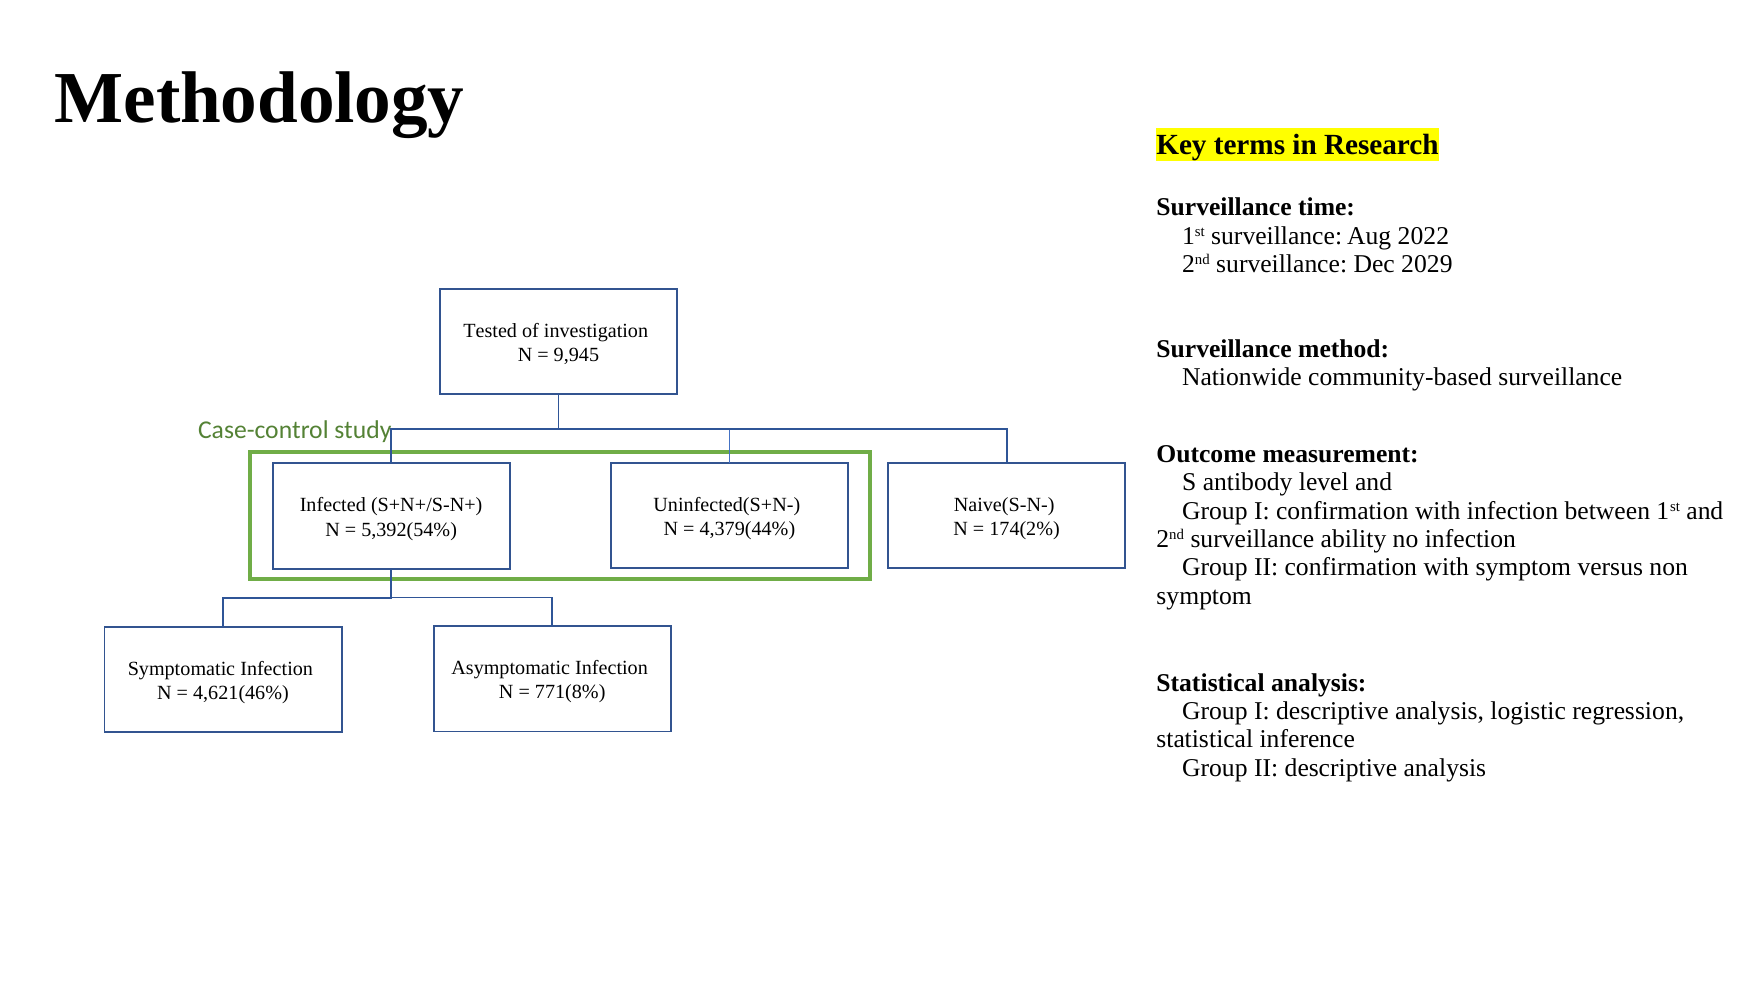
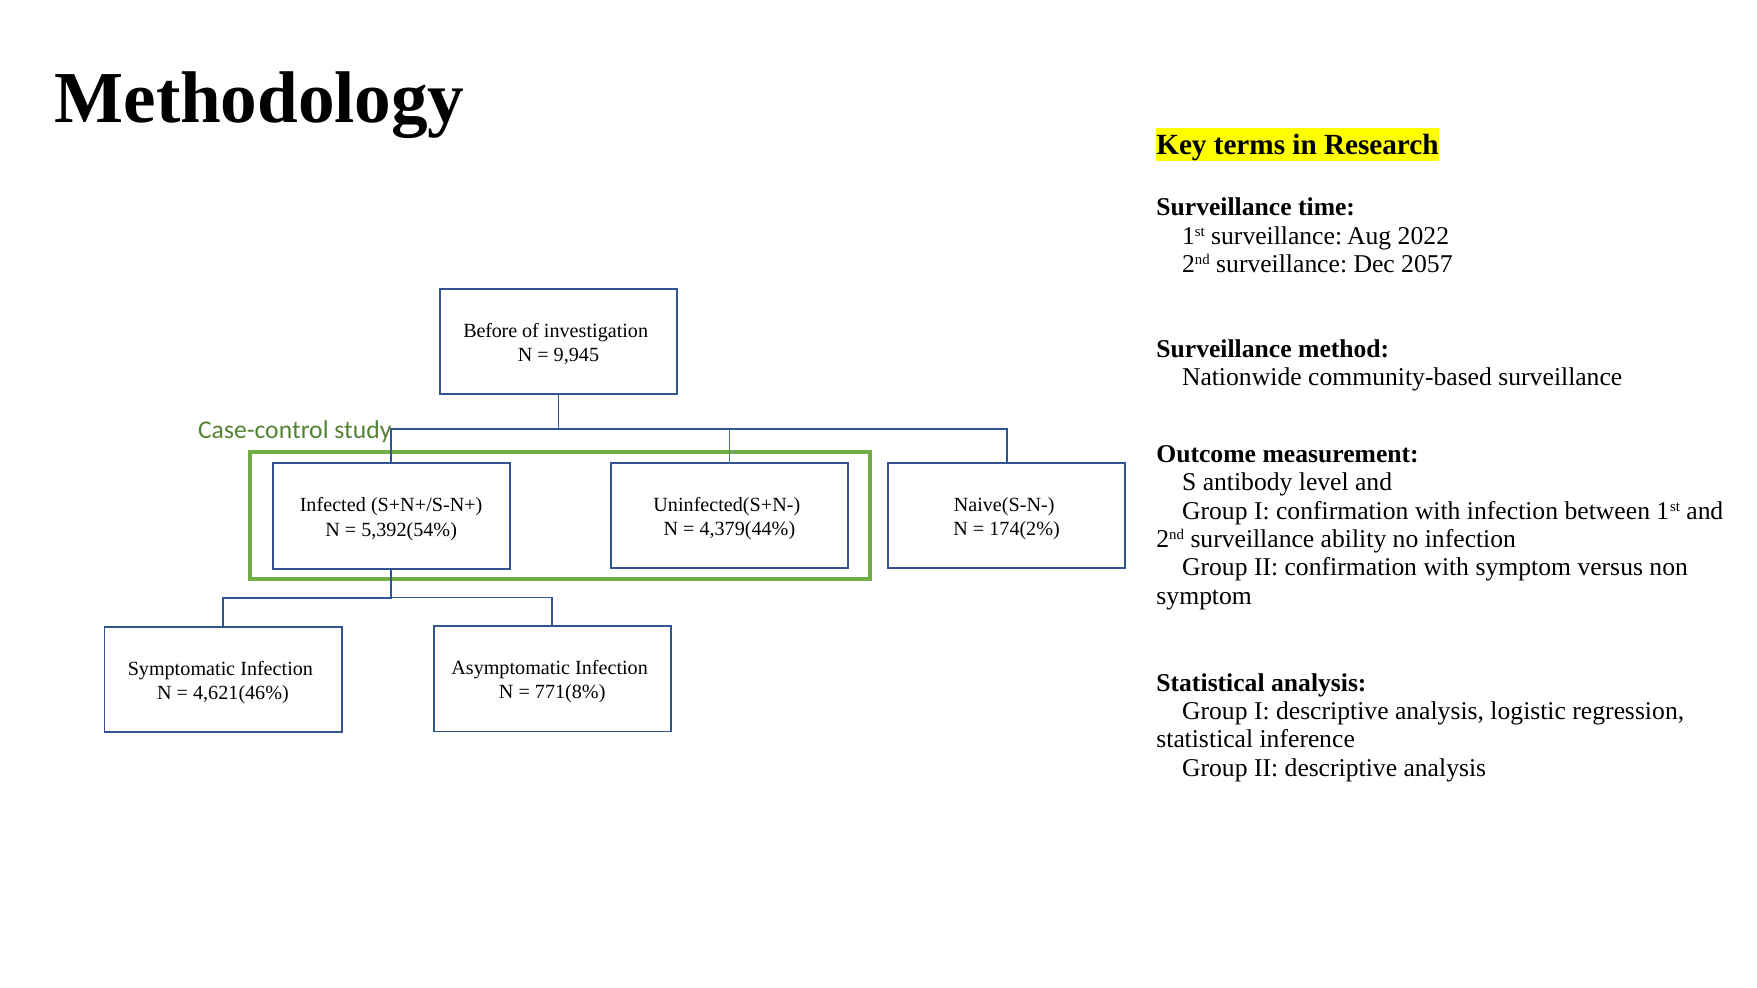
2029: 2029 -> 2057
Tested: Tested -> Before
